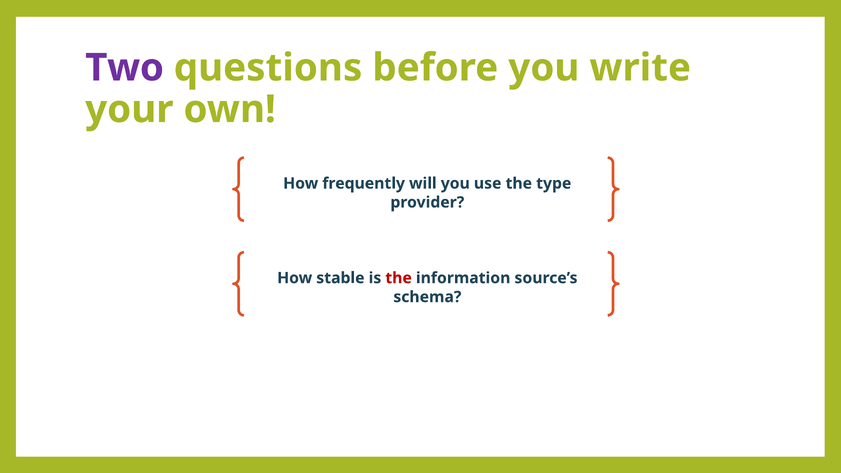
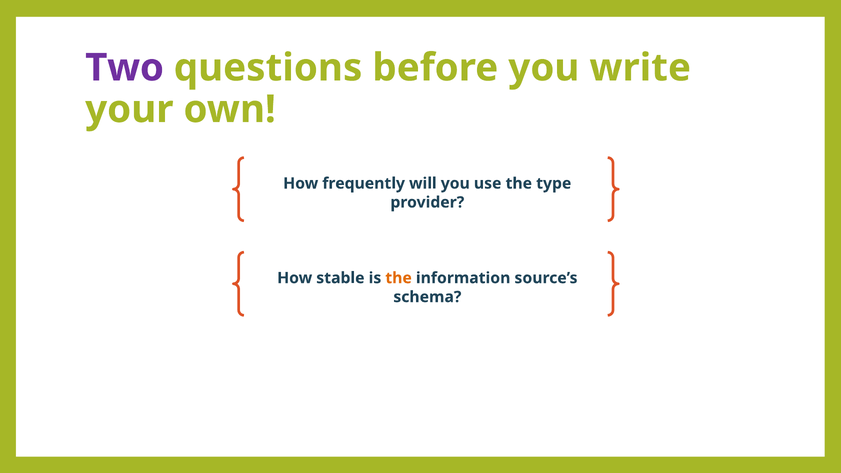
the at (399, 278) colour: red -> orange
